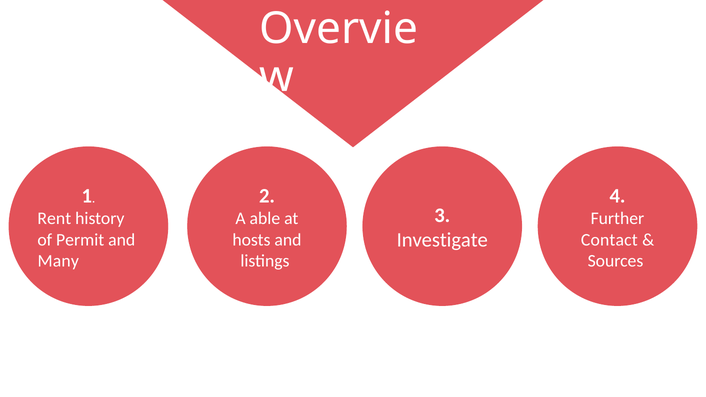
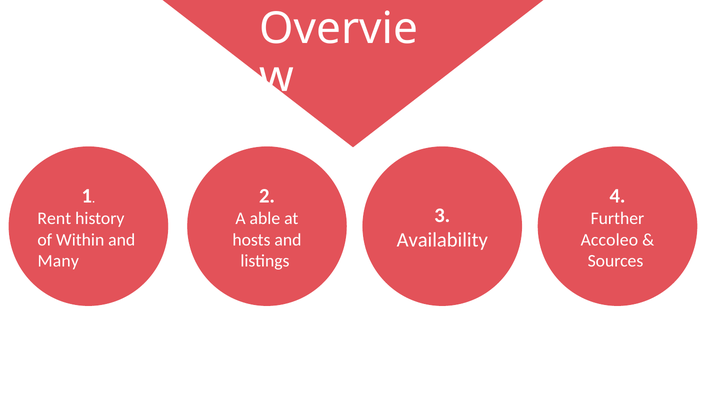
Investigate: Investigate -> Availability
Permit: Permit -> Within
Contact: Contact -> Accoleo
